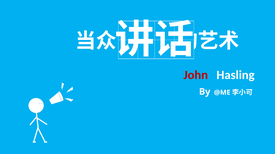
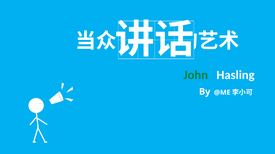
John colour: red -> green
